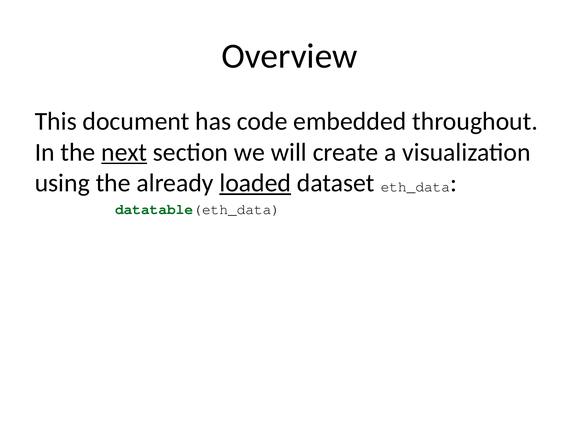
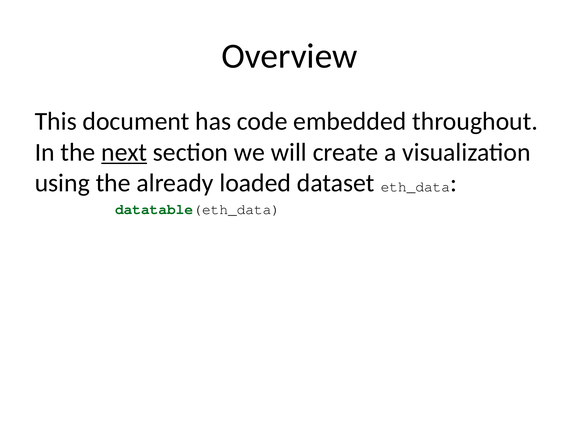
loaded underline: present -> none
